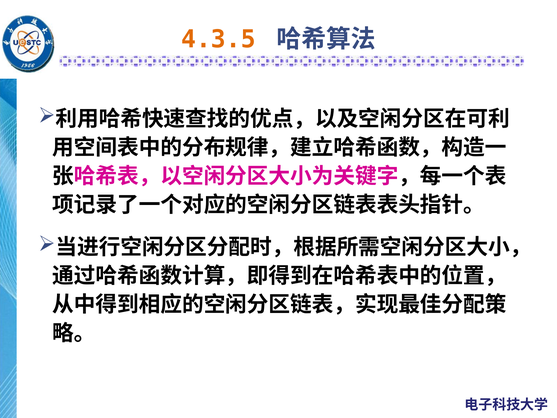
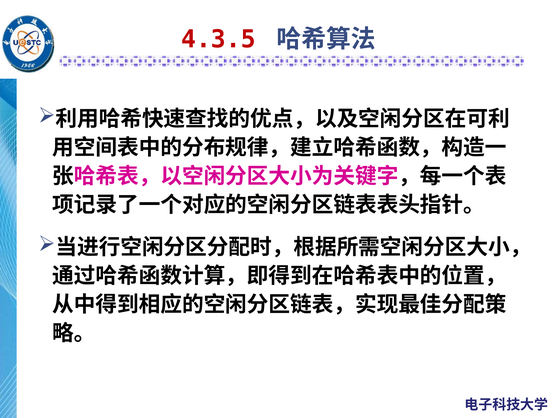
4.3.5 colour: orange -> red
